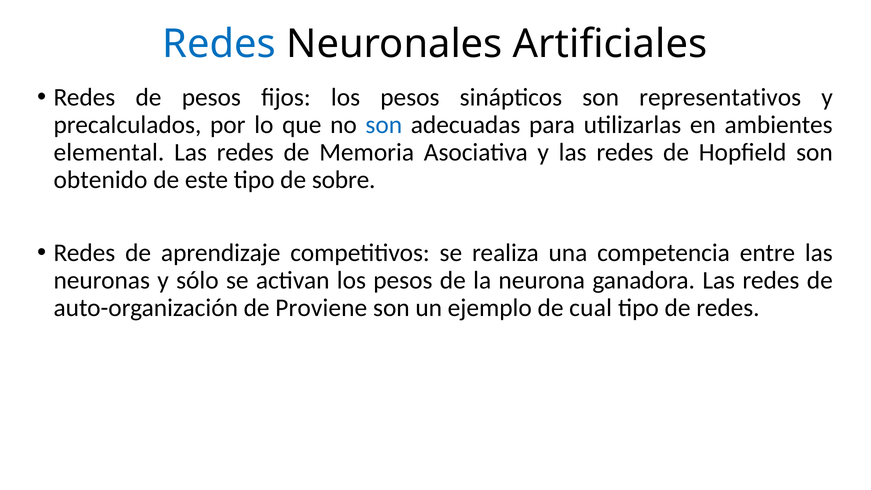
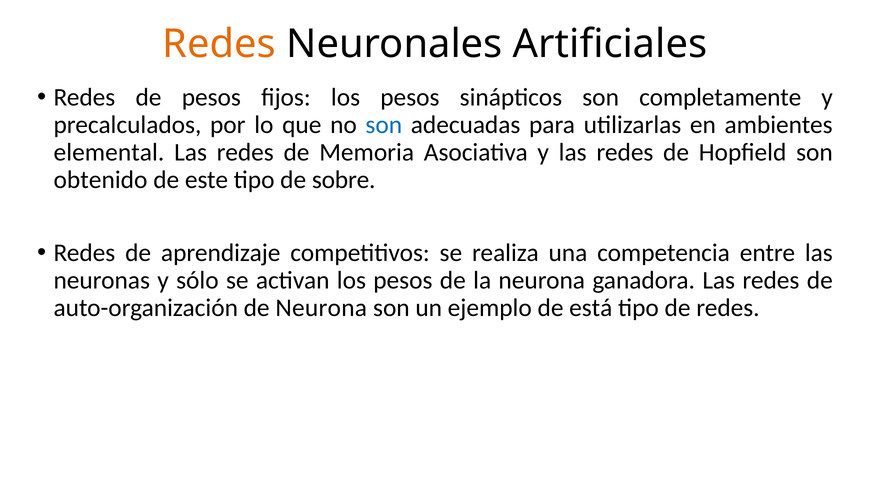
Redes at (219, 44) colour: blue -> orange
representativos: representativos -> completamente
de Proviene: Proviene -> Neurona
cual: cual -> está
